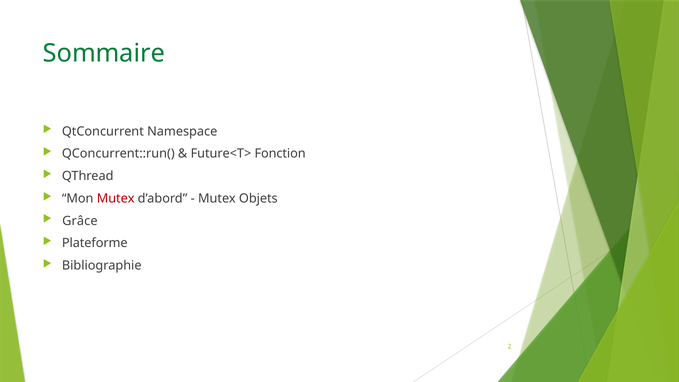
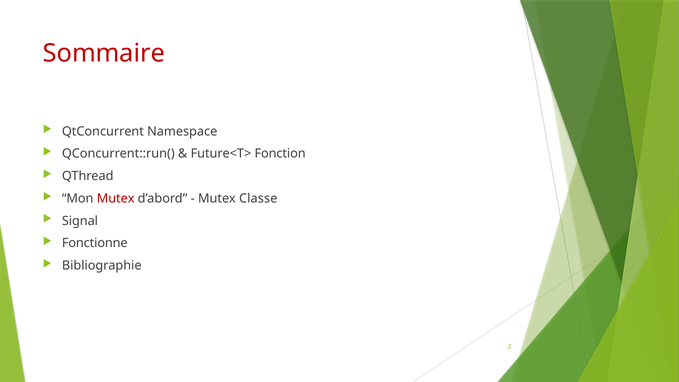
Sommaire colour: green -> red
Objets: Objets -> Classe
Grâce: Grâce -> Signal
Plateforme: Plateforme -> Fonctionne
